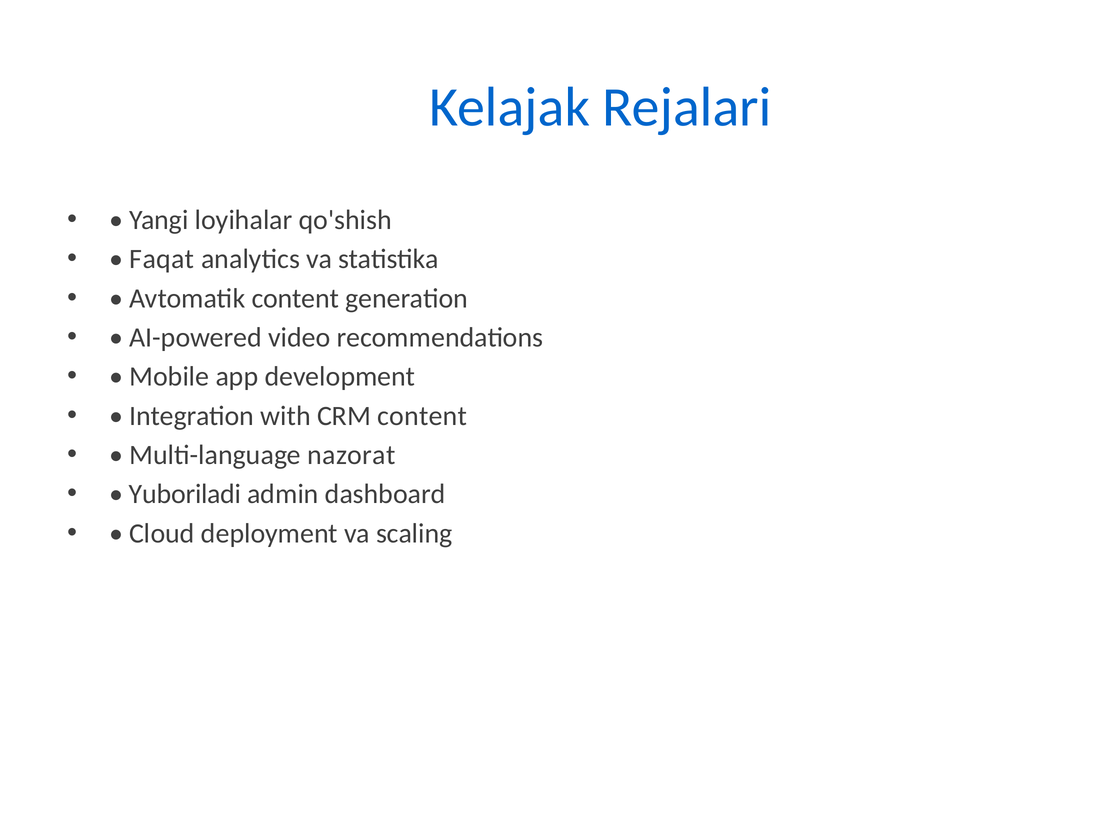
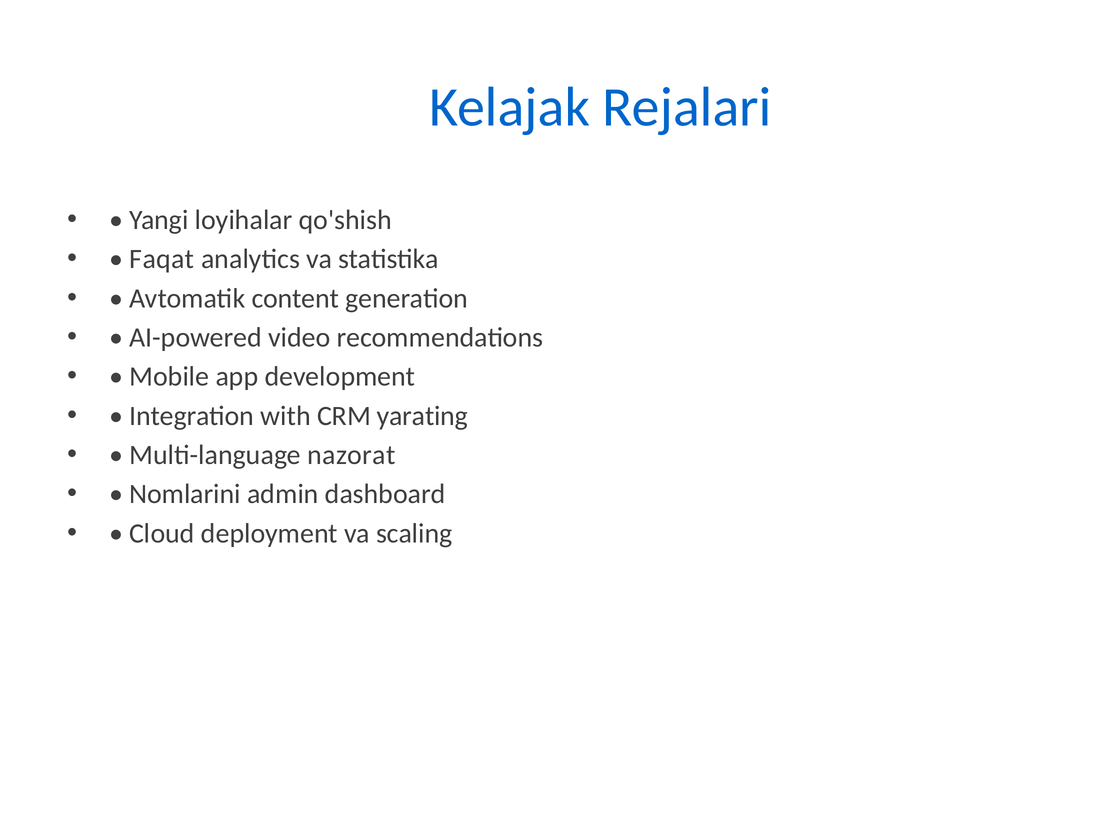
CRM content: content -> yarating
Yuboriladi: Yuboriladi -> Nomlarini
